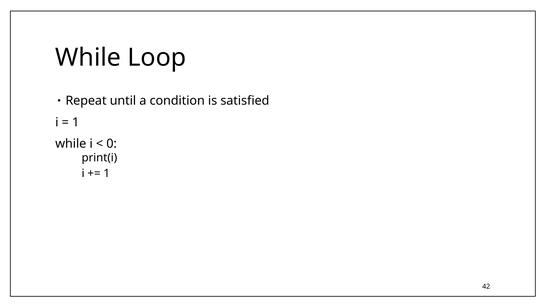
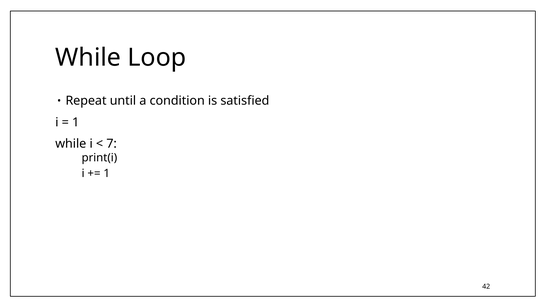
0: 0 -> 7
